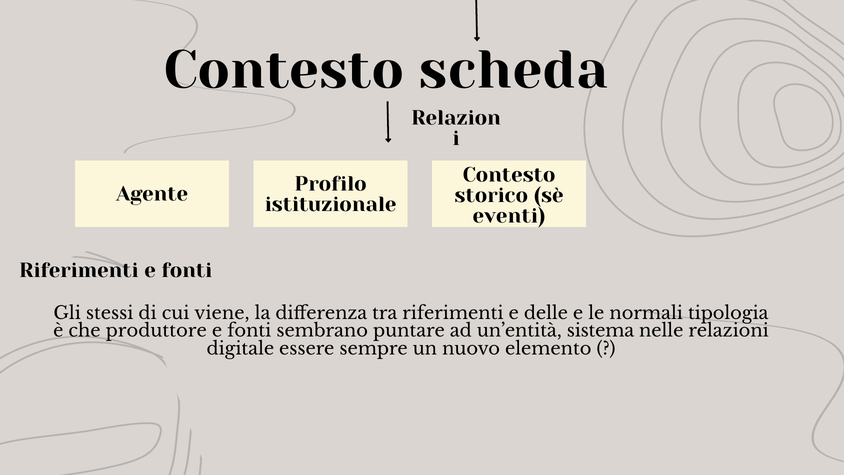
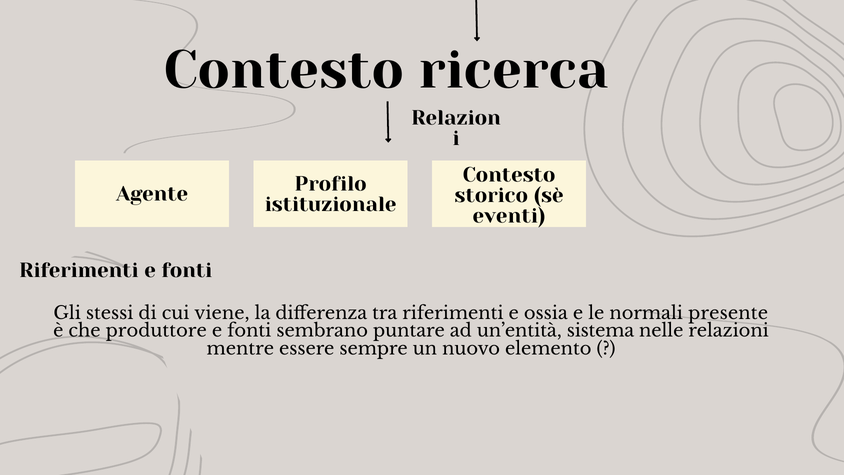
scheda: scheda -> ricerca
delle: delle -> ossia
tipologia: tipologia -> presente
digitale: digitale -> mentre
